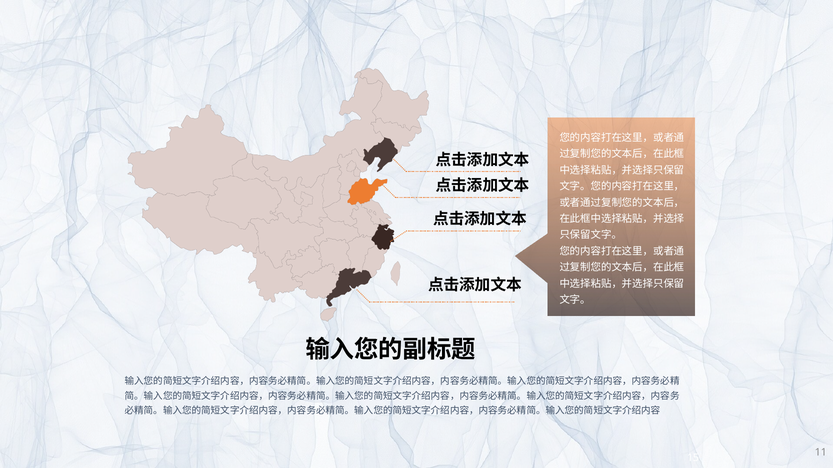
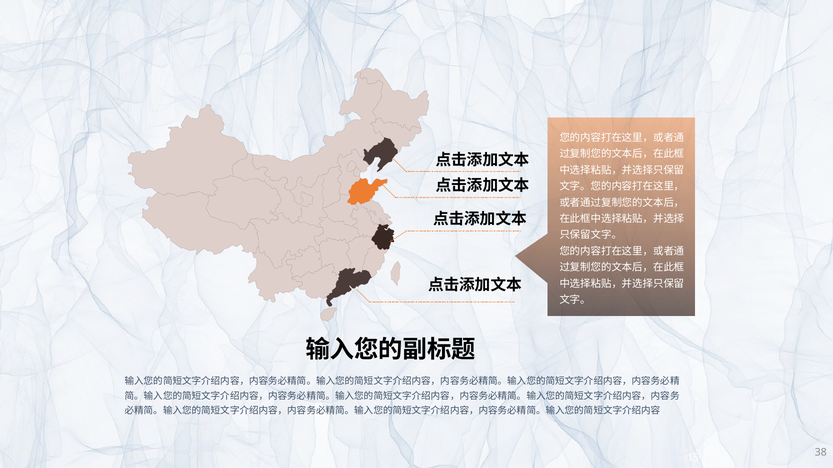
11: 11 -> 38
